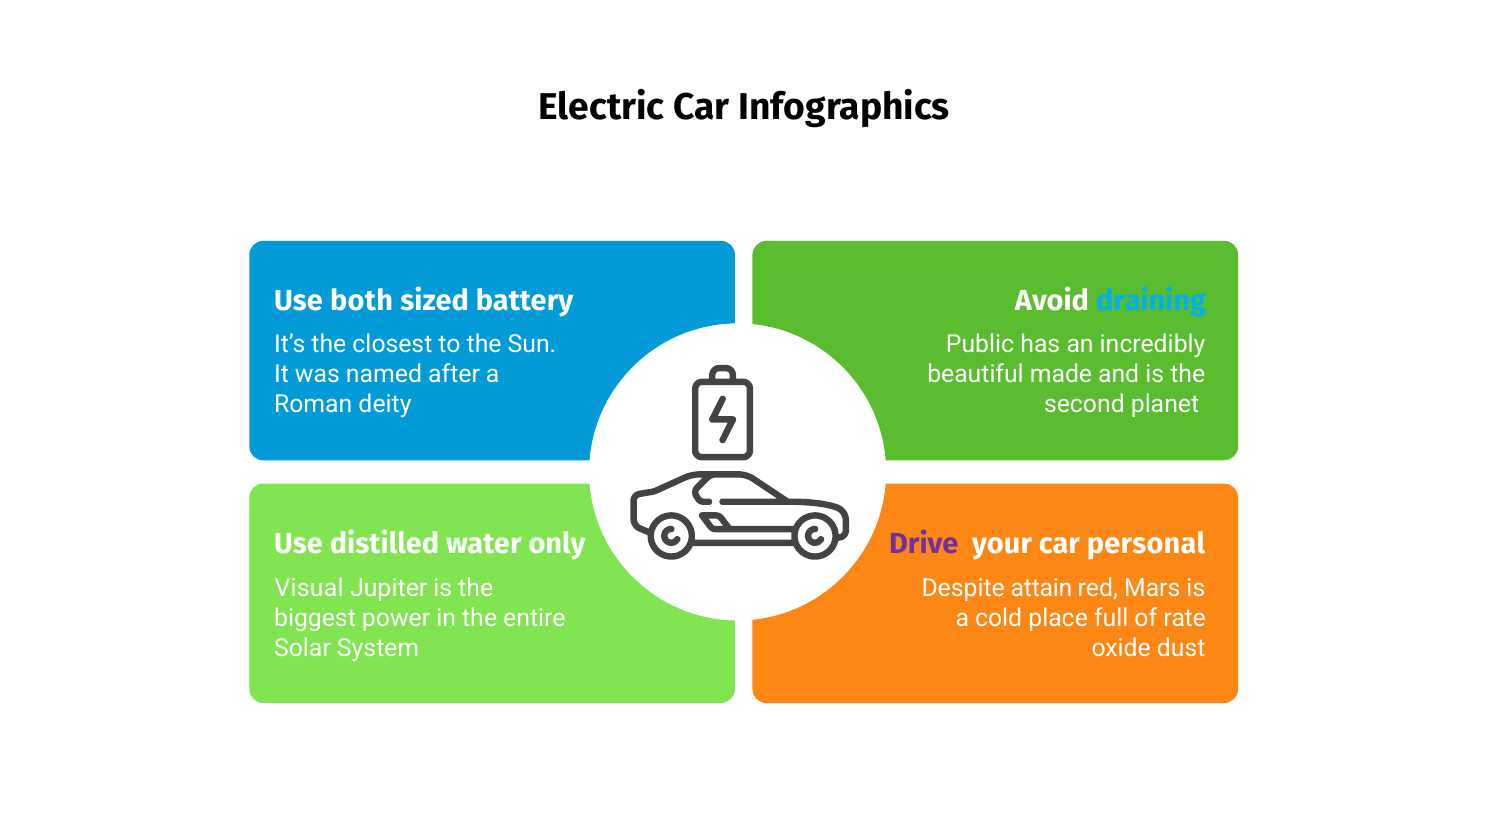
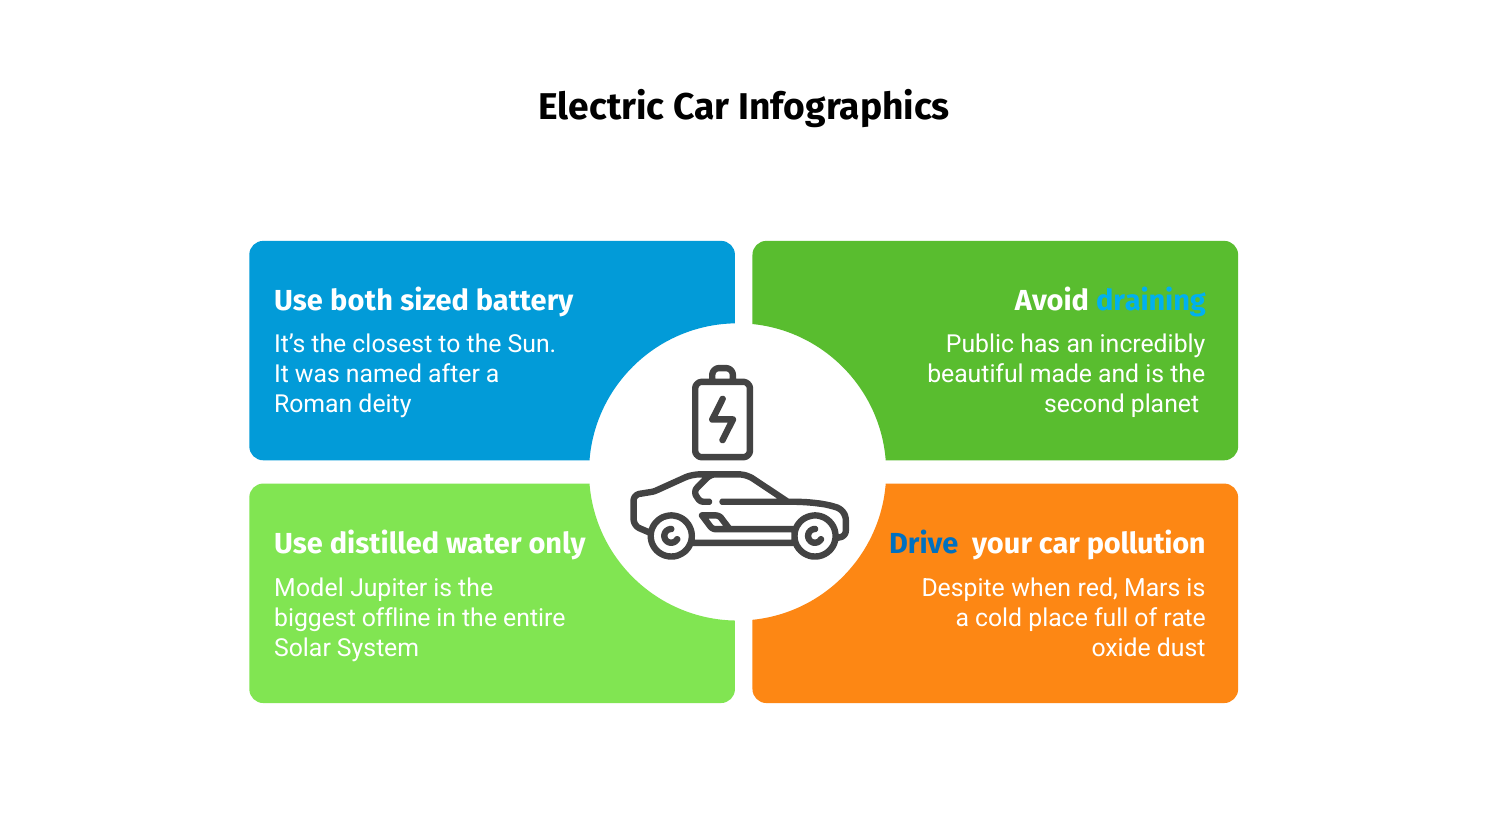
Drive colour: purple -> blue
personal: personal -> pollution
Visual: Visual -> Model
attain: attain -> when
power: power -> offline
